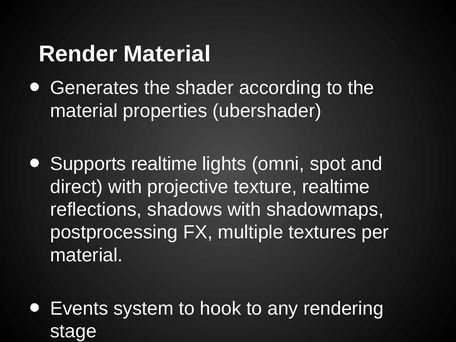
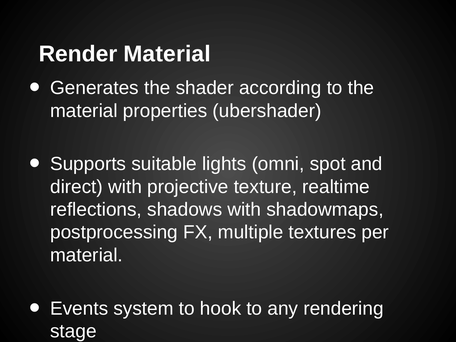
Supports realtime: realtime -> suitable
